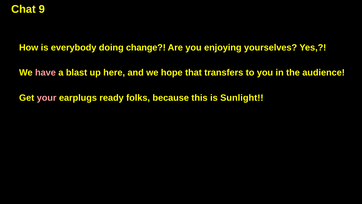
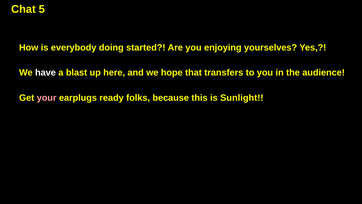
9: 9 -> 5
change: change -> started
have colour: pink -> white
